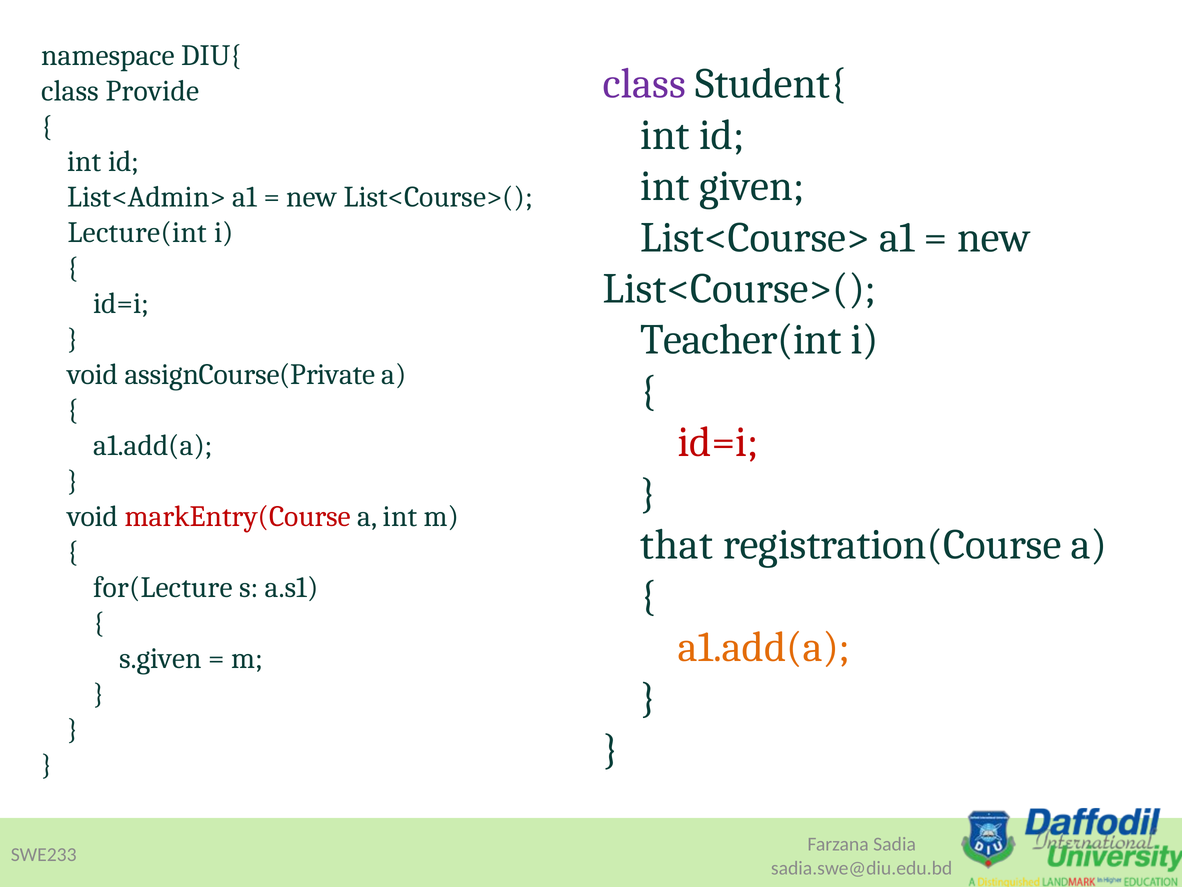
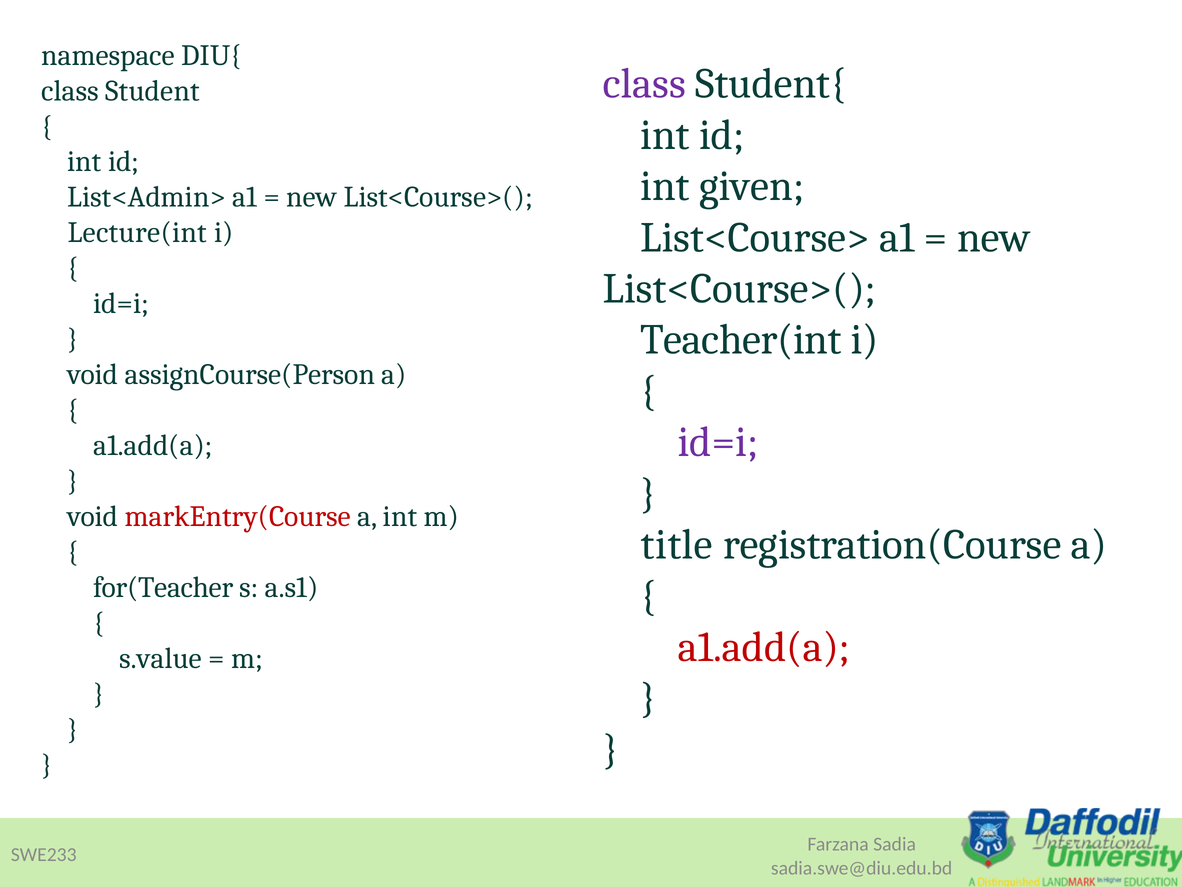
Provide: Provide -> Student
assignCourse(Private: assignCourse(Private -> assignCourse(Person
id=i at (718, 442) colour: red -> purple
that: that -> title
for(Lecture: for(Lecture -> for(Teacher
a1.add(a at (764, 647) colour: orange -> red
s.given: s.given -> s.value
